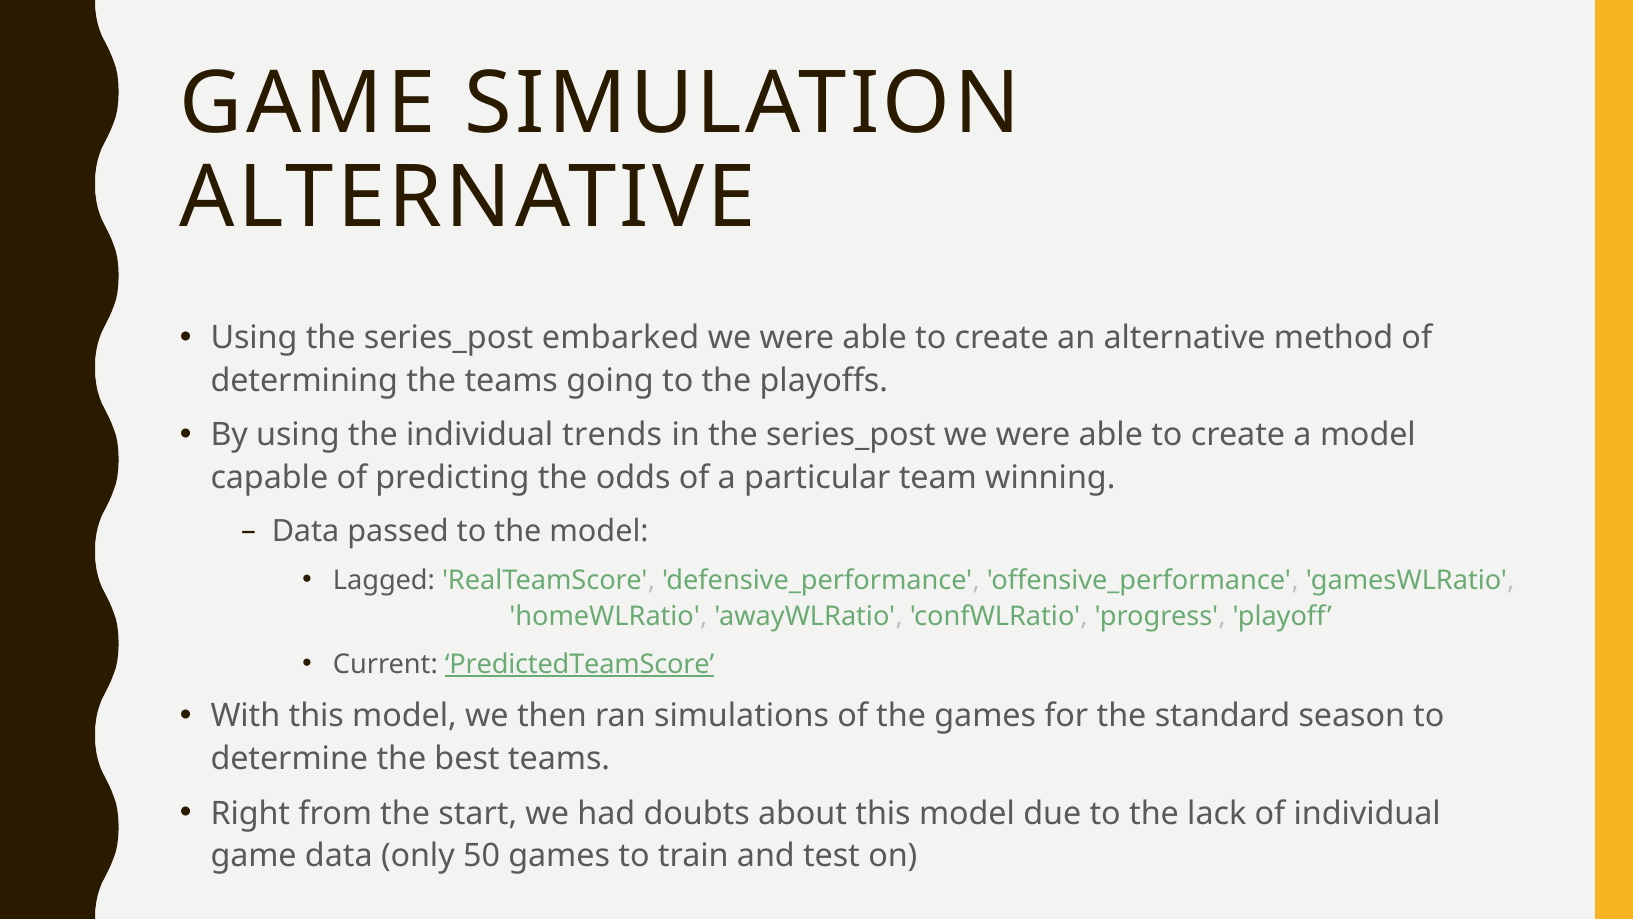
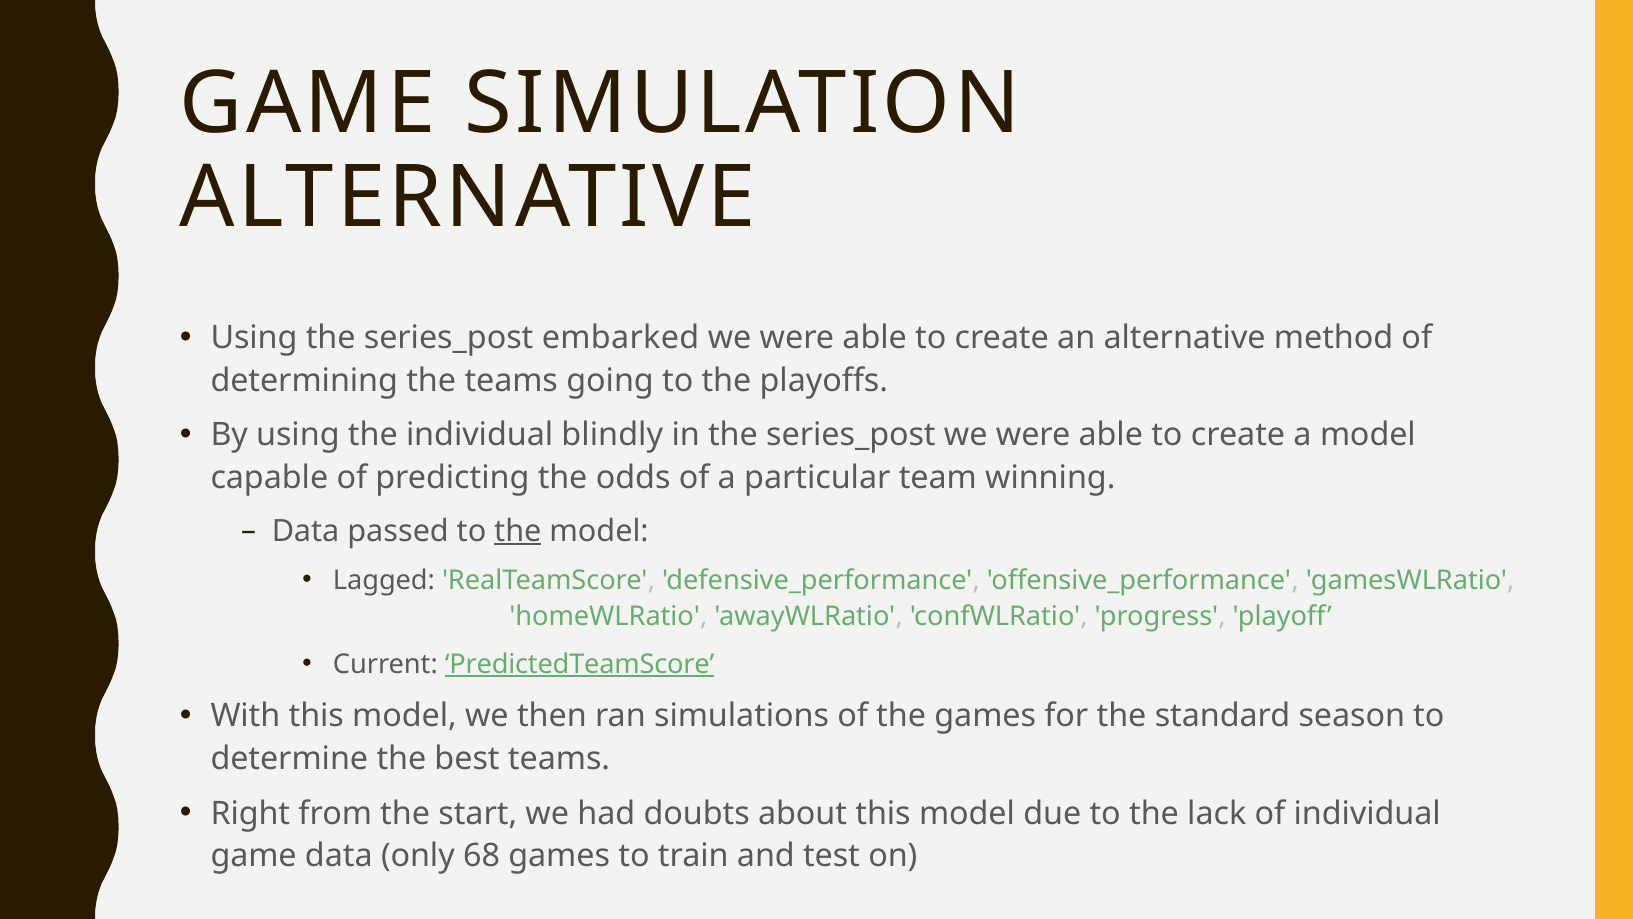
trends: trends -> blindly
the at (518, 531) underline: none -> present
50: 50 -> 68
